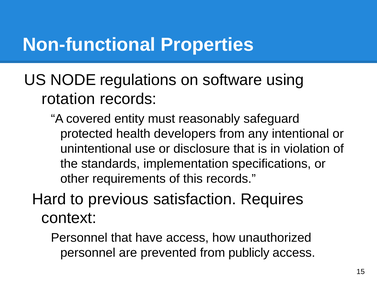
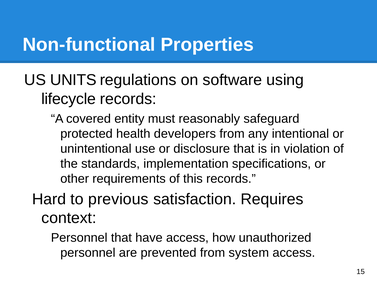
NODE: NODE -> UNITS
rotation: rotation -> lifecycle
publicly: publicly -> system
